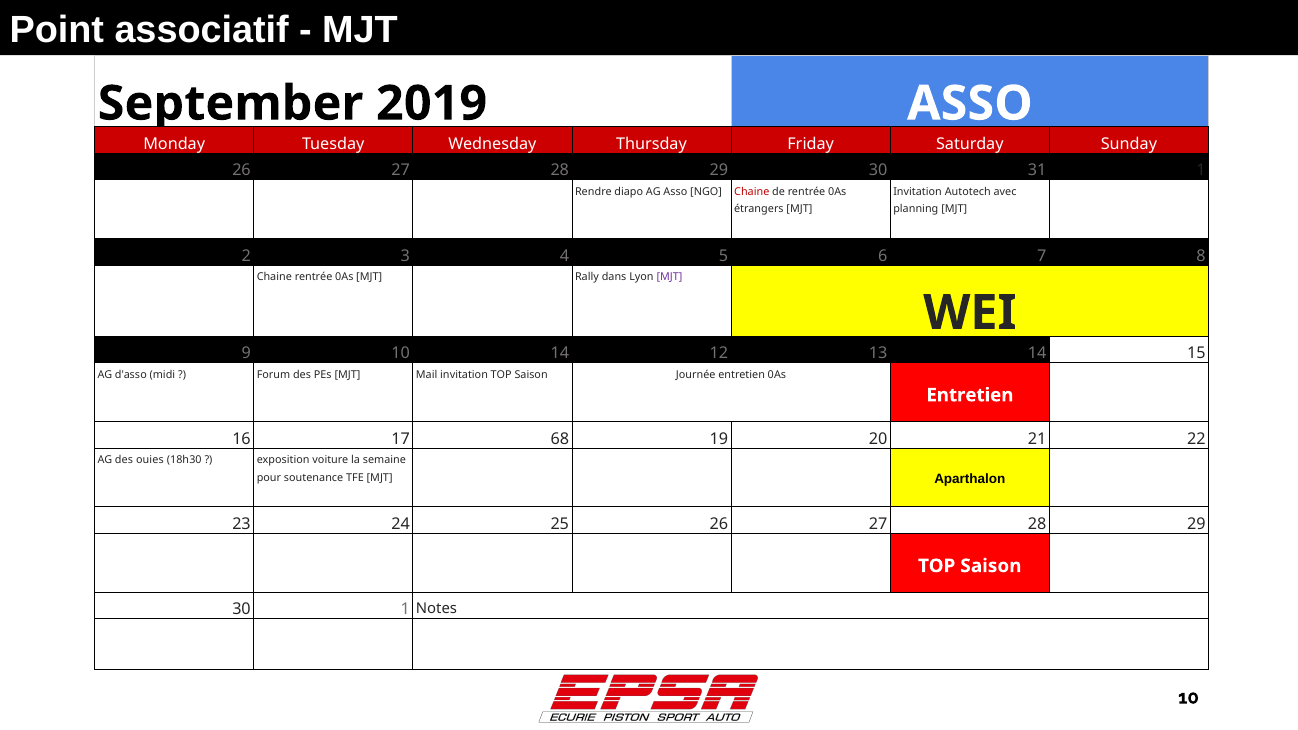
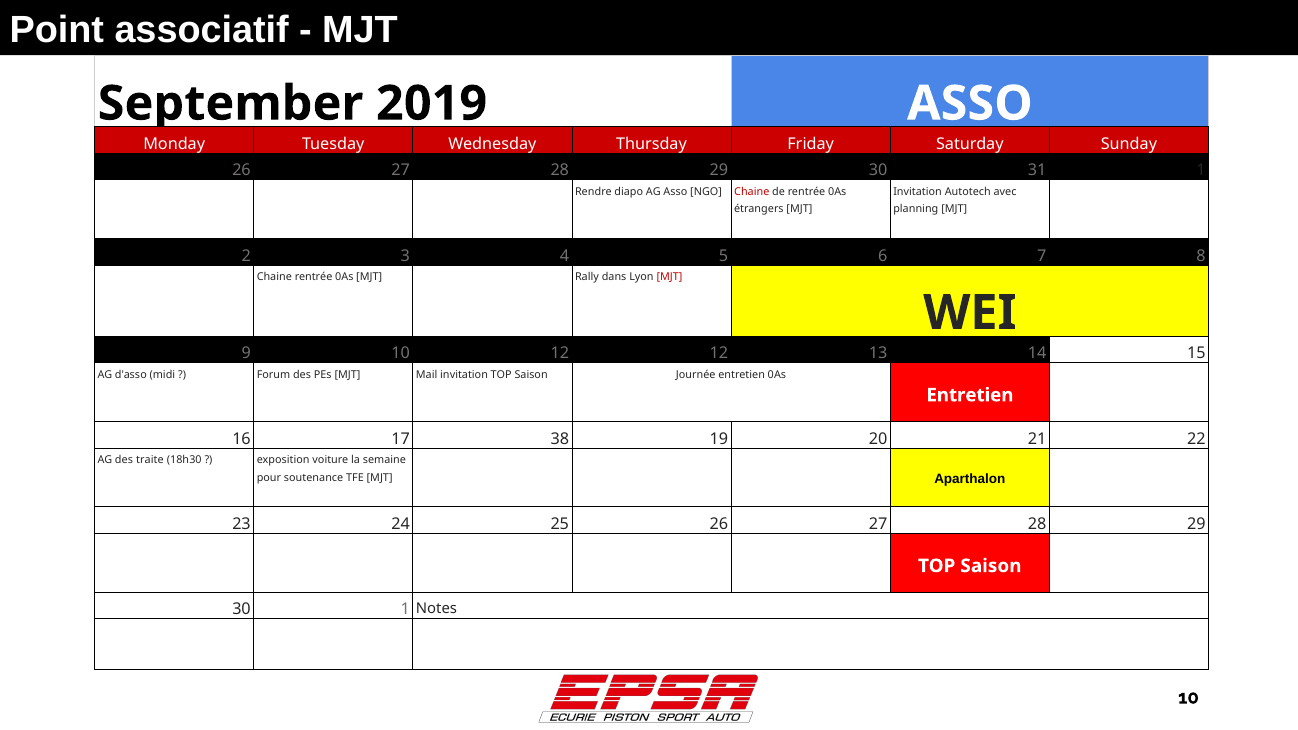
MJT at (670, 277) colour: purple -> red
10 14: 14 -> 12
68: 68 -> 38
ouies: ouies -> traite
